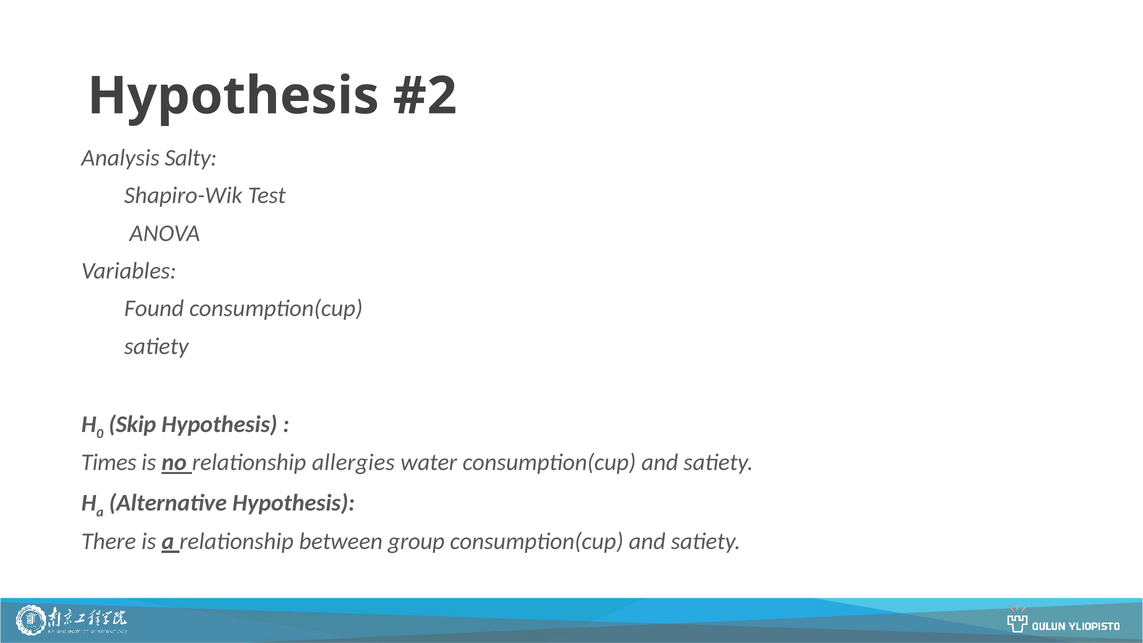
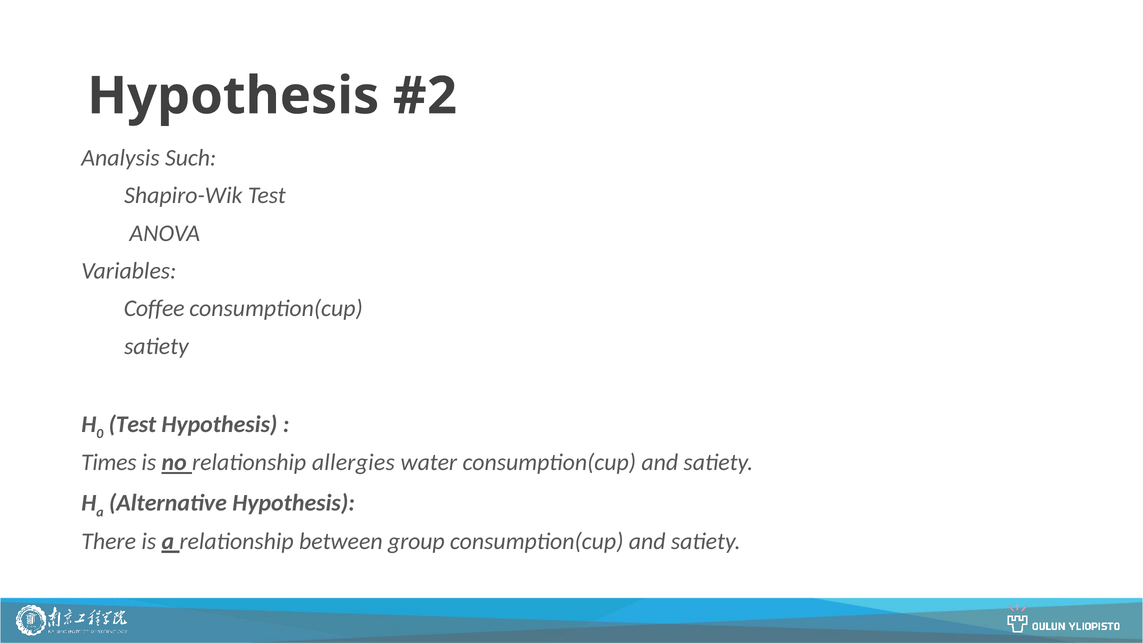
Salty: Salty -> Such
Found: Found -> Coffee
Skip at (132, 424): Skip -> Test
